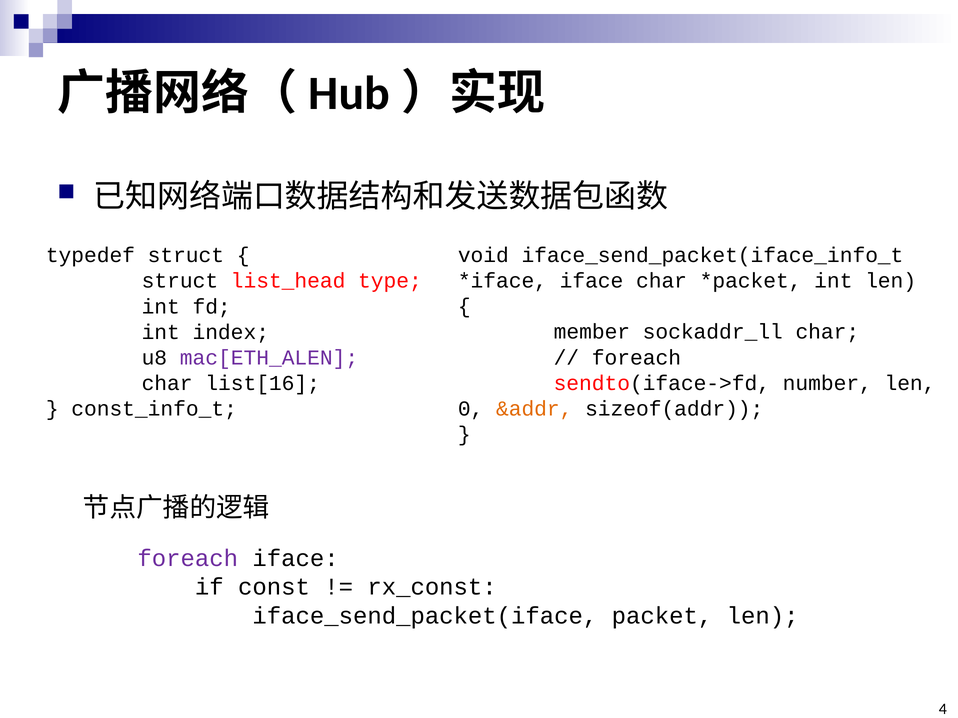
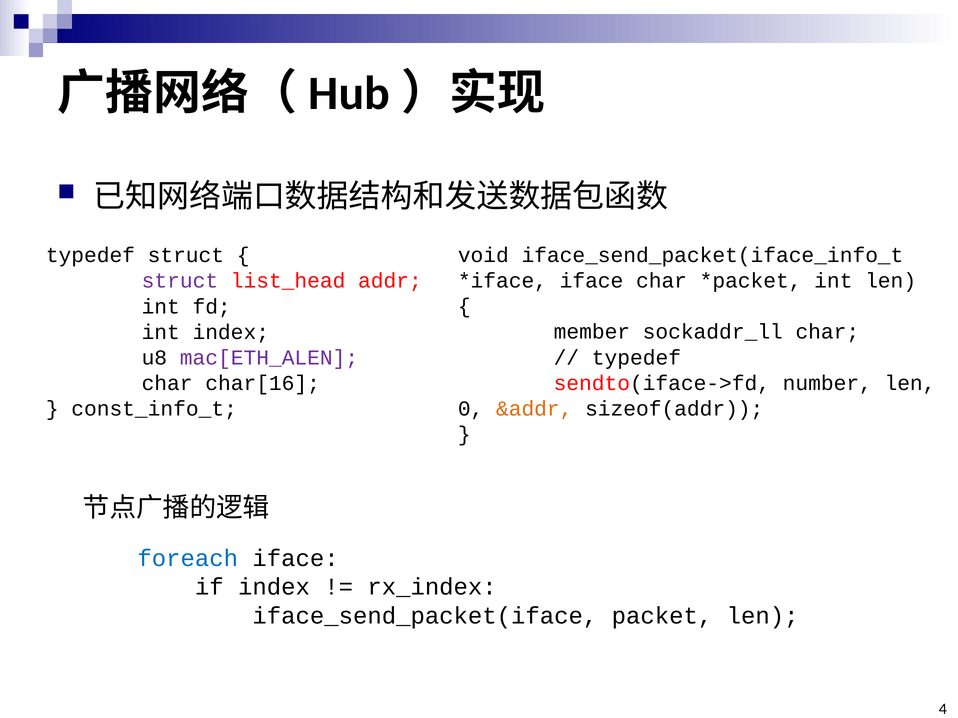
struct at (180, 281) colour: black -> purple
type: type -> addr
foreach at (636, 358): foreach -> typedef
list[16: list[16 -> char[16
foreach at (188, 559) colour: purple -> blue
if const: const -> index
rx_const: rx_const -> rx_index
